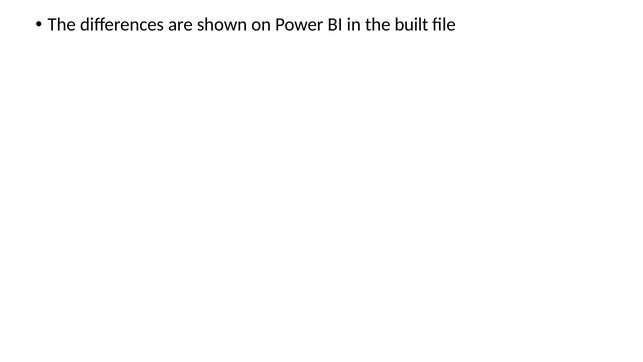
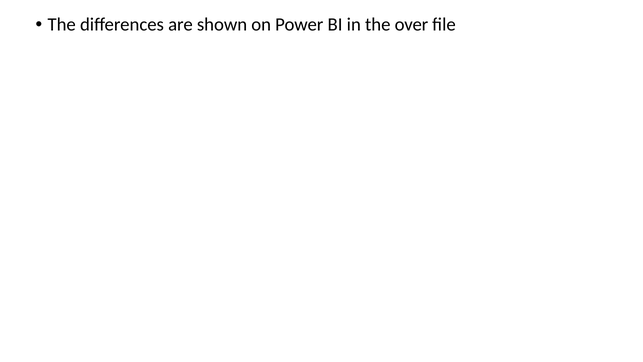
built: built -> over
